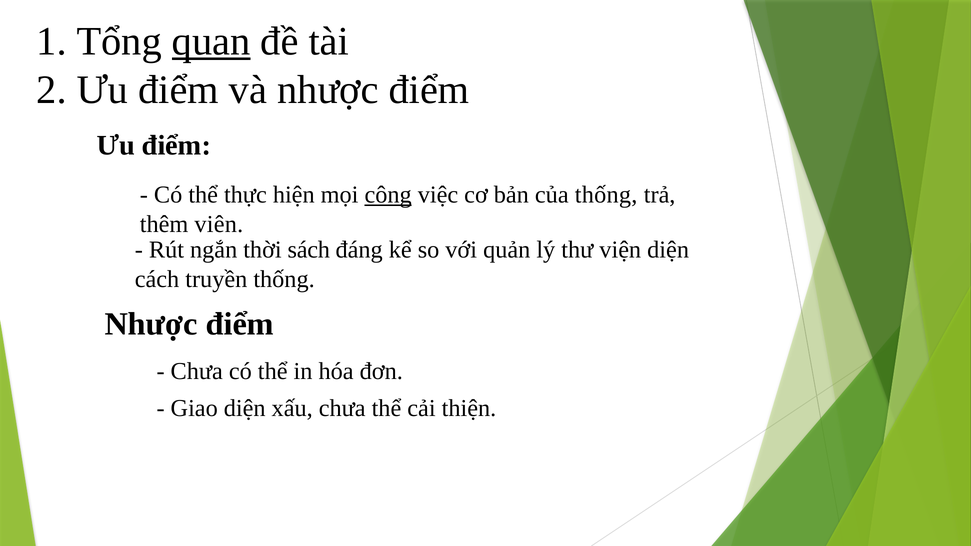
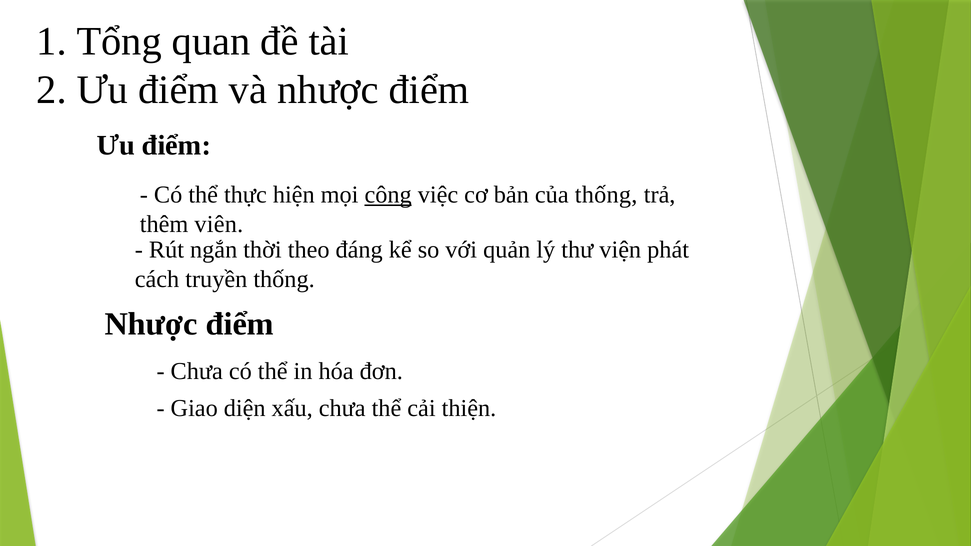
quan underline: present -> none
sách: sách -> theo
viện diện: diện -> phát
